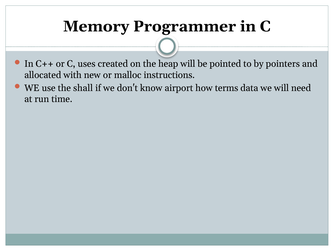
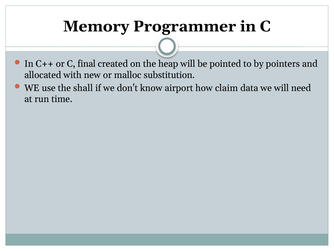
uses: uses -> final
instructions: instructions -> substitution
terms: terms -> claim
